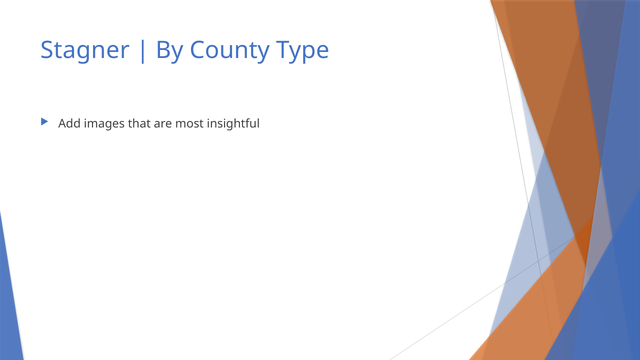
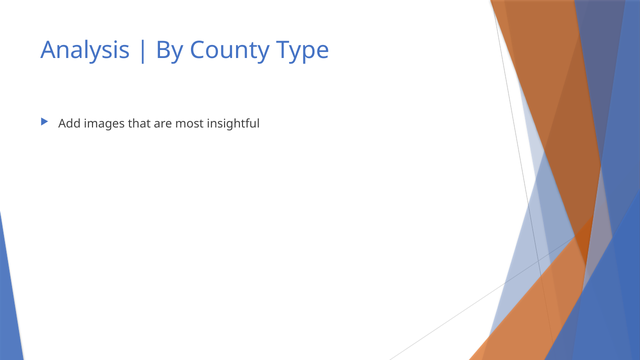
Stagner: Stagner -> Analysis
